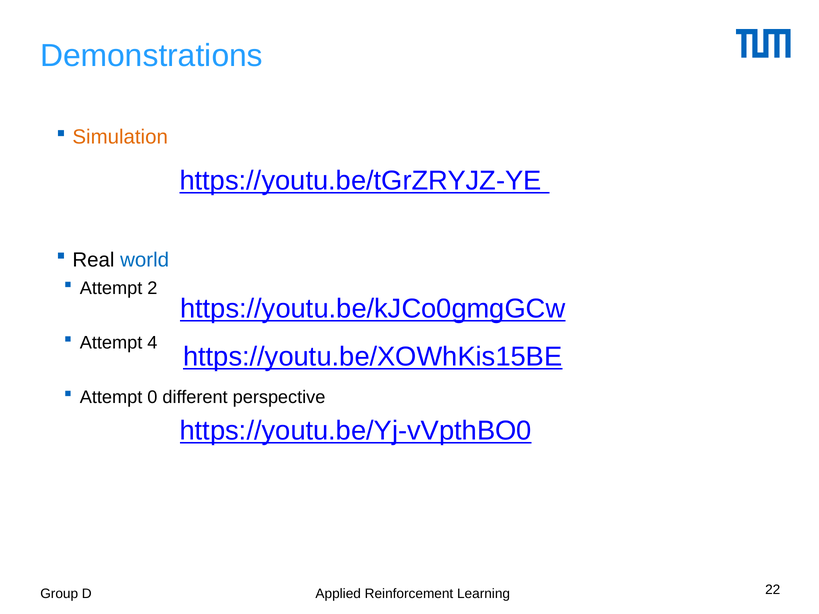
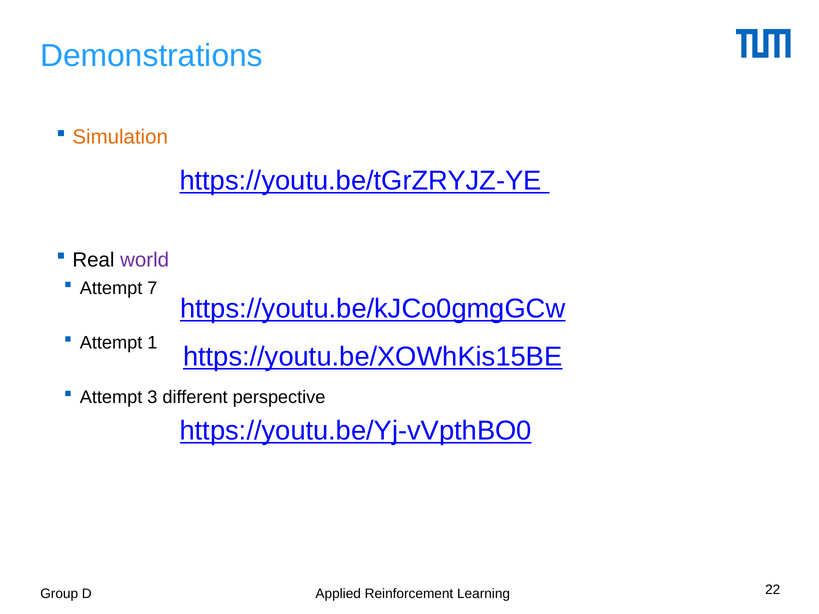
world colour: blue -> purple
2: 2 -> 7
4: 4 -> 1
0: 0 -> 3
